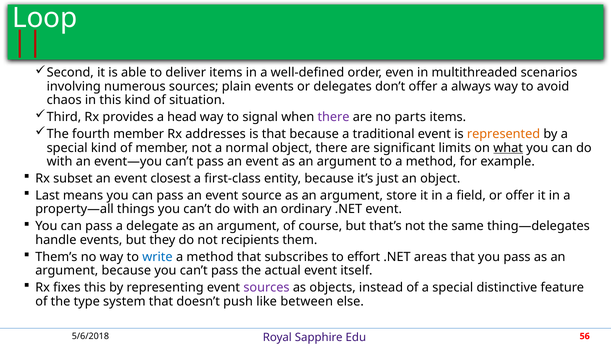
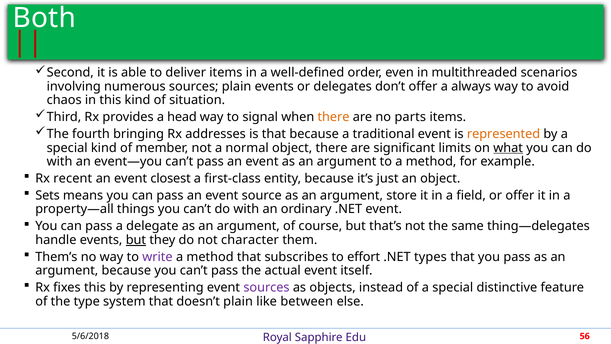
Loop: Loop -> Both
there at (334, 117) colour: purple -> orange
fourth member: member -> bringing
subset: subset -> recent
Last: Last -> Sets
but at (136, 240) underline: none -> present
recipients: recipients -> character
write colour: blue -> purple
areas: areas -> types
doesn’t push: push -> plain
